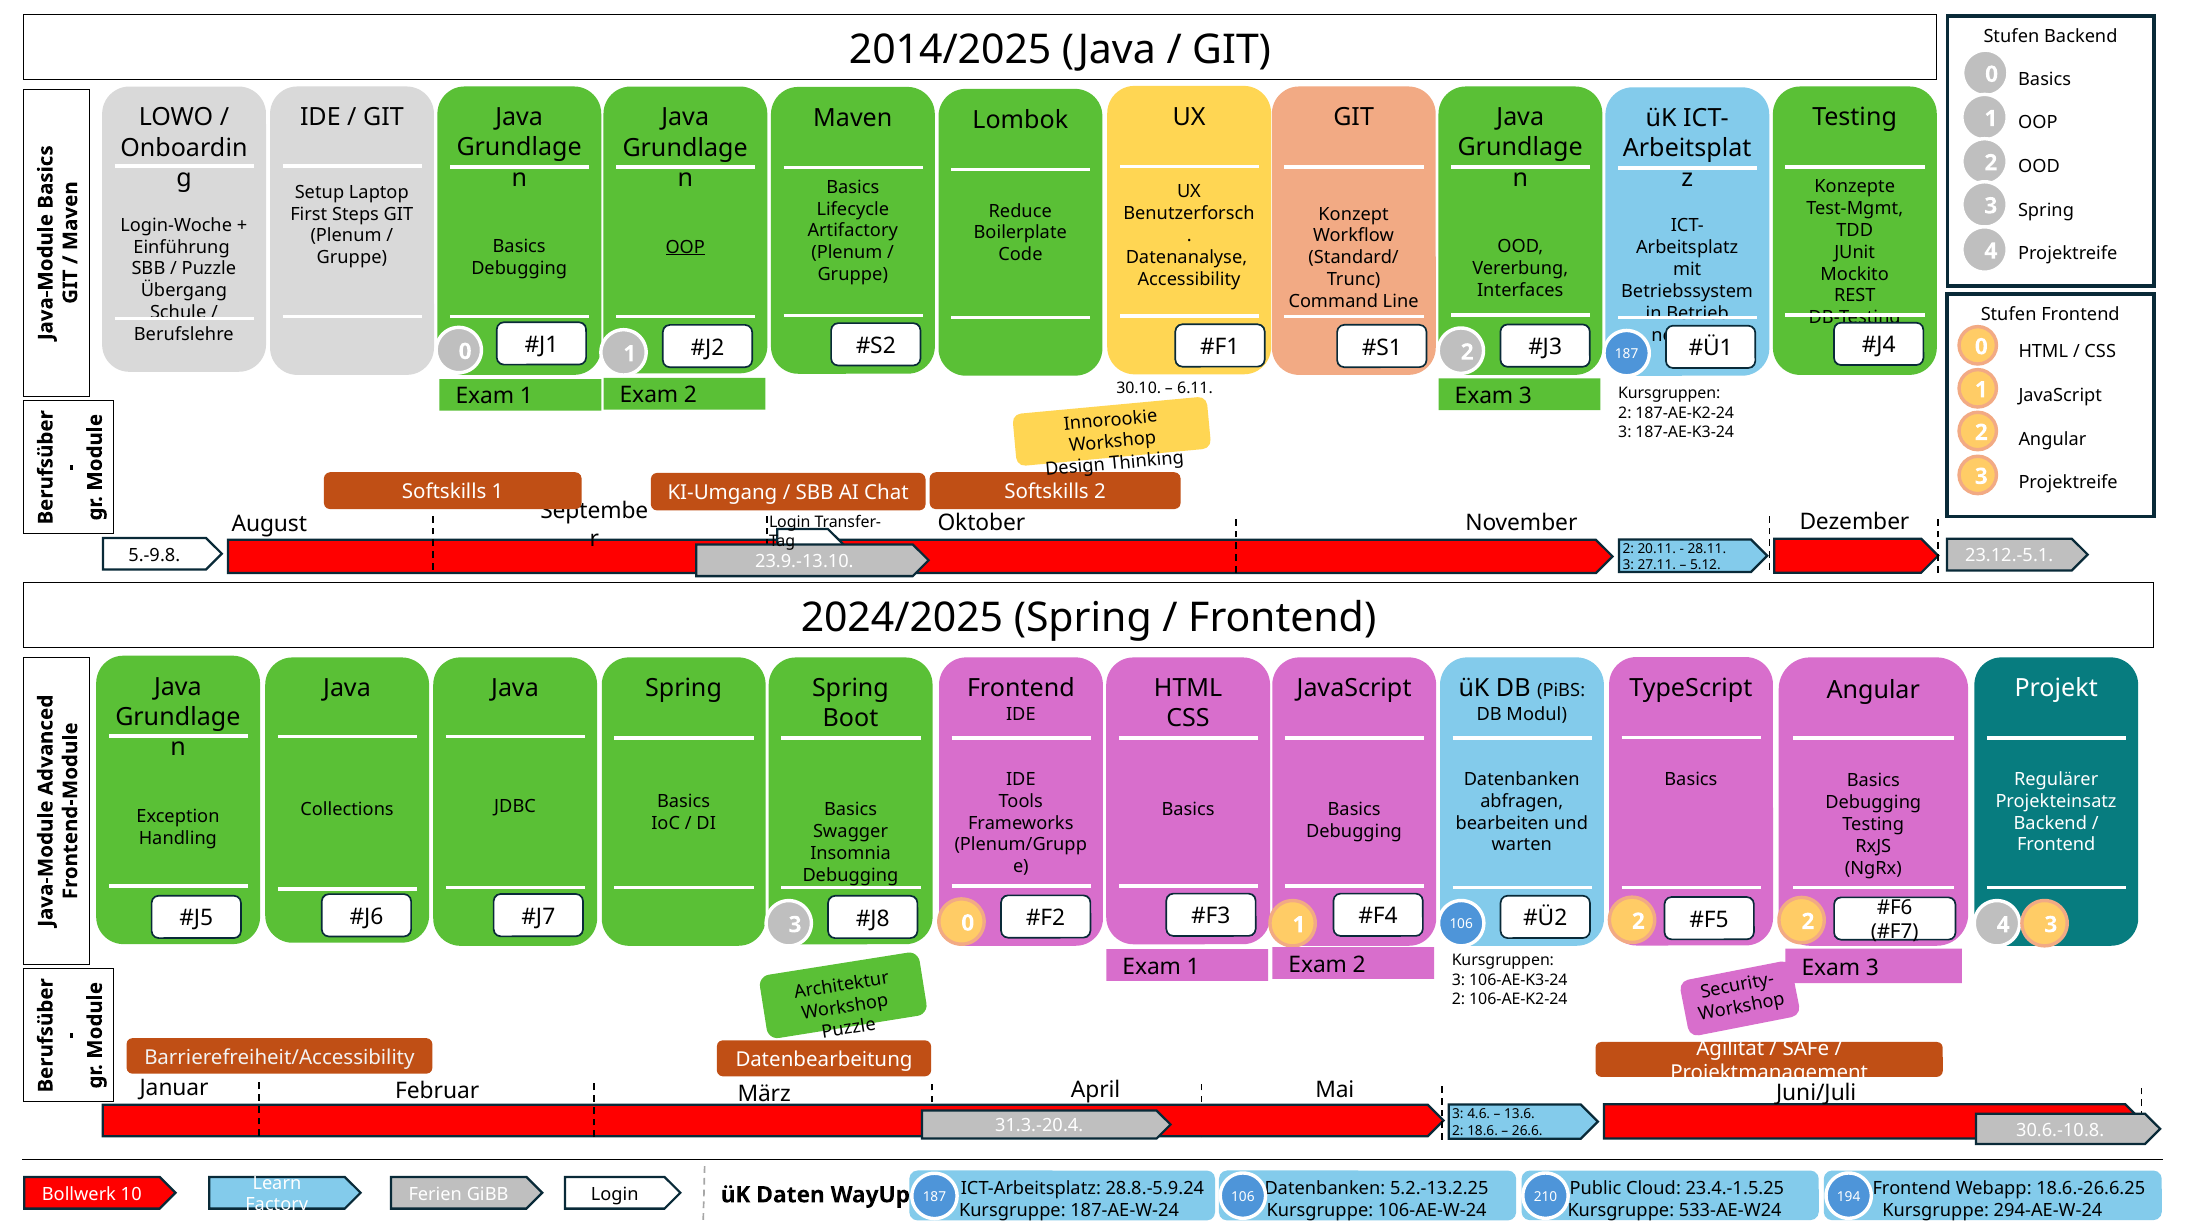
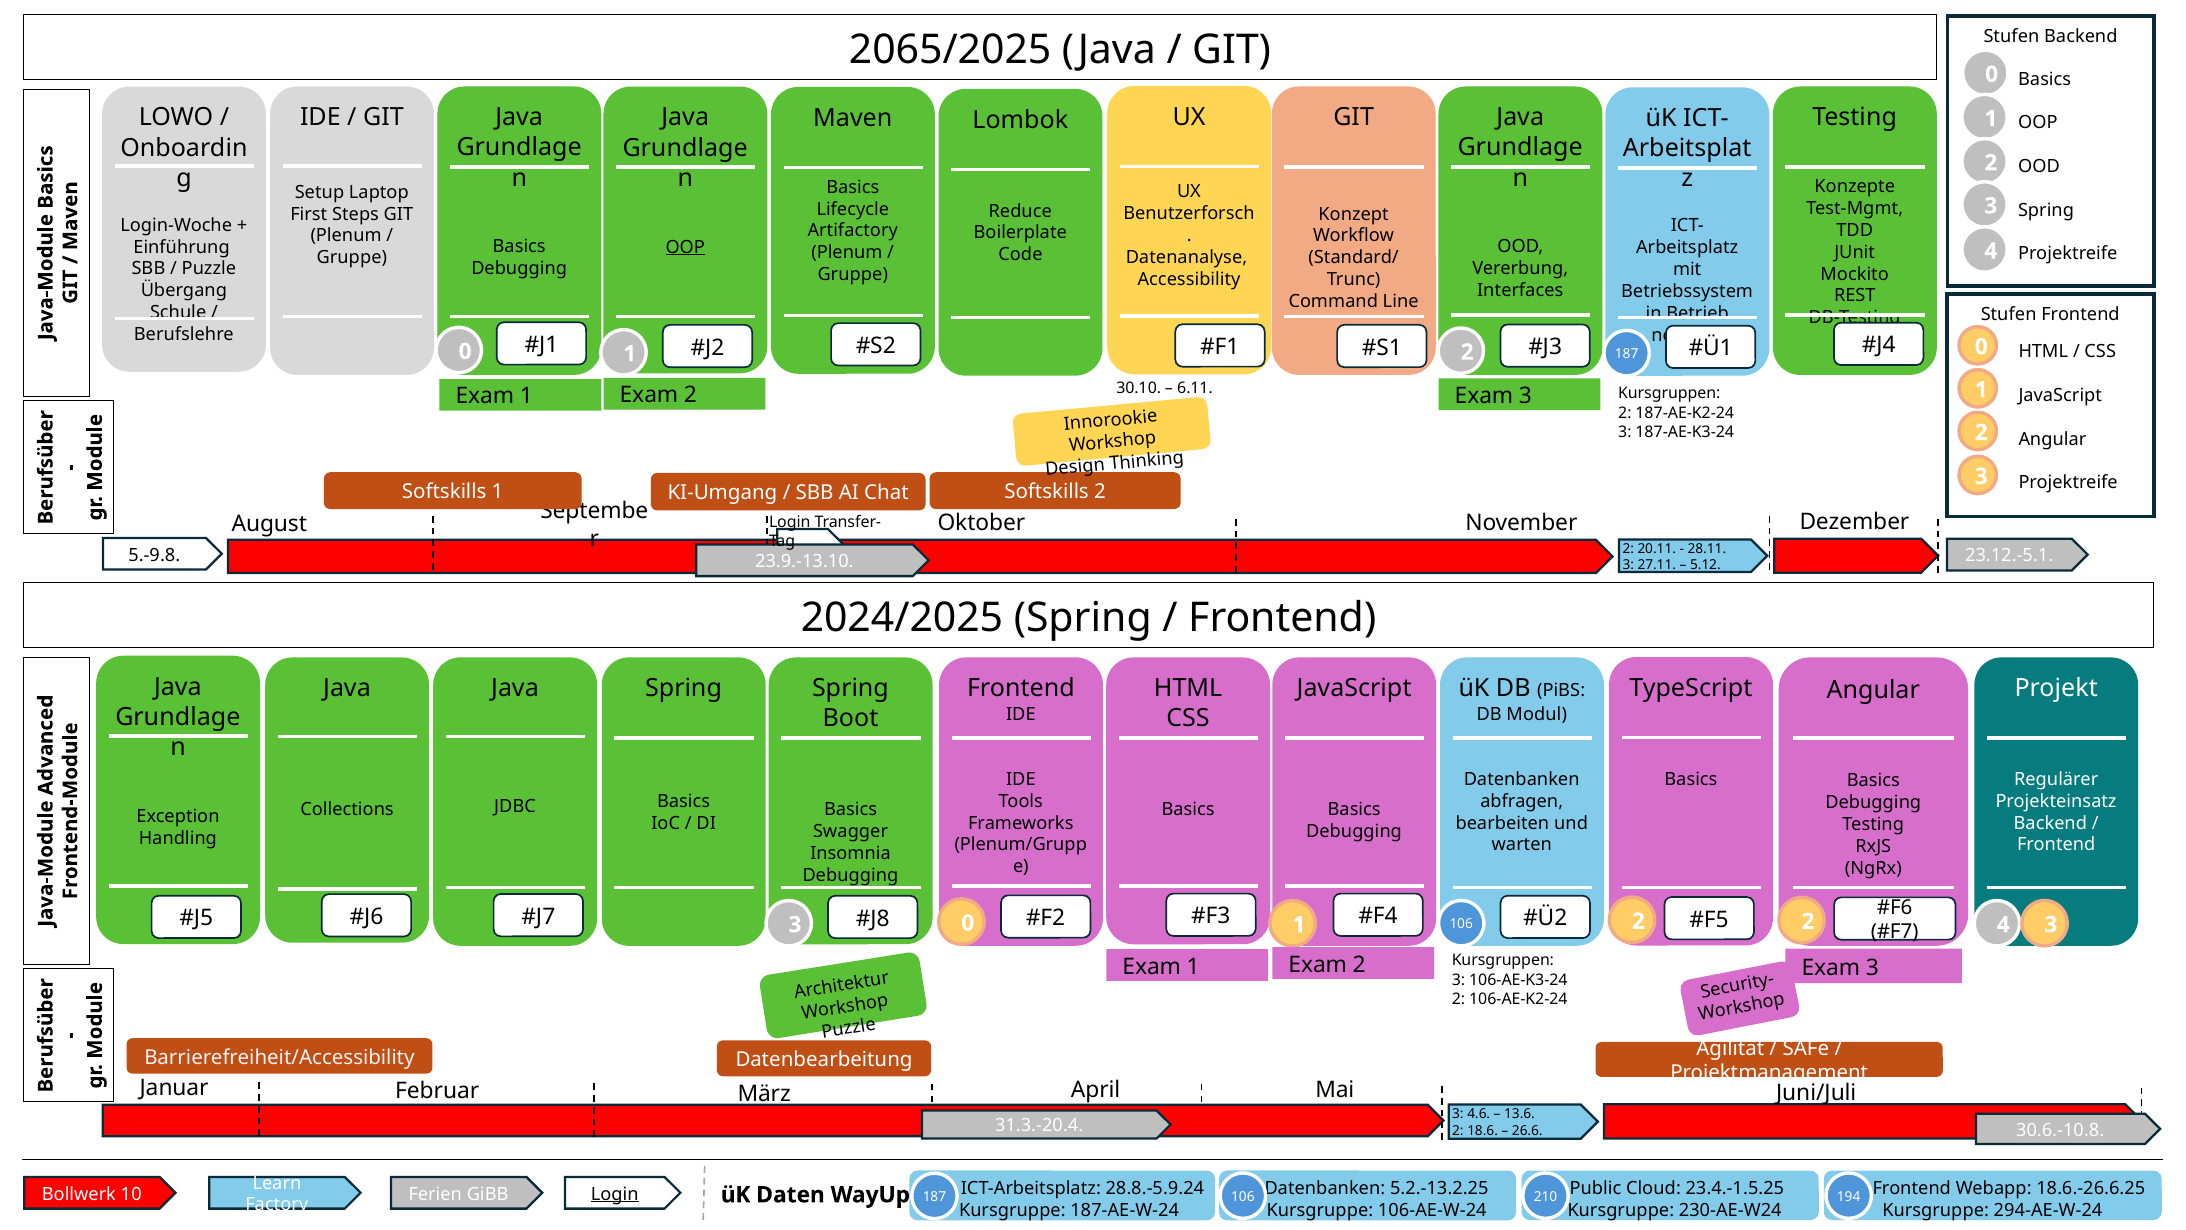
2014/2025: 2014/2025 -> 2065/2025
Login at (615, 1194) underline: none -> present
533-AE-W24: 533-AE-W24 -> 230-AE-W24
